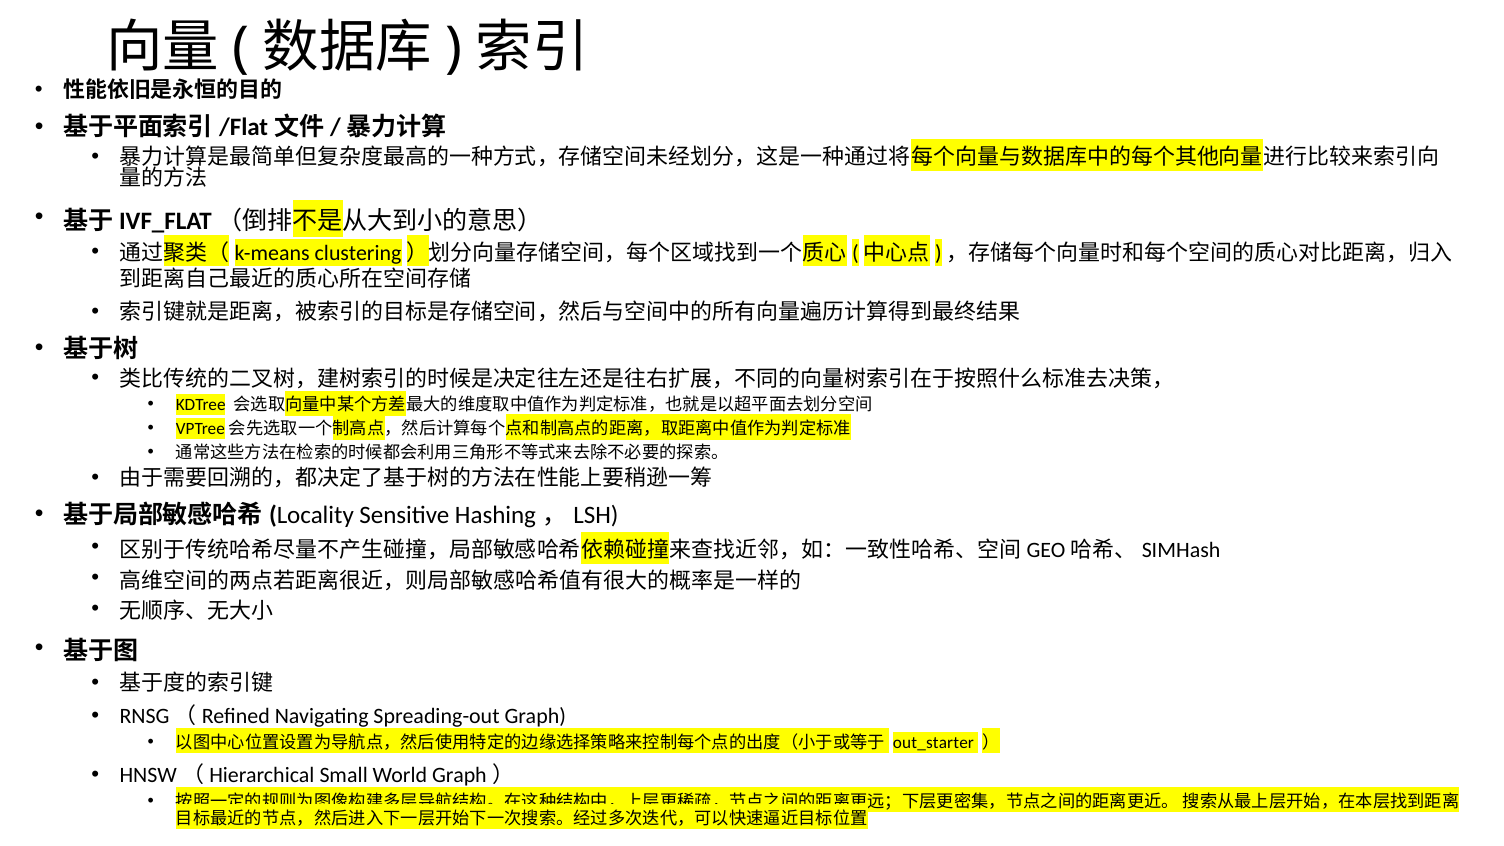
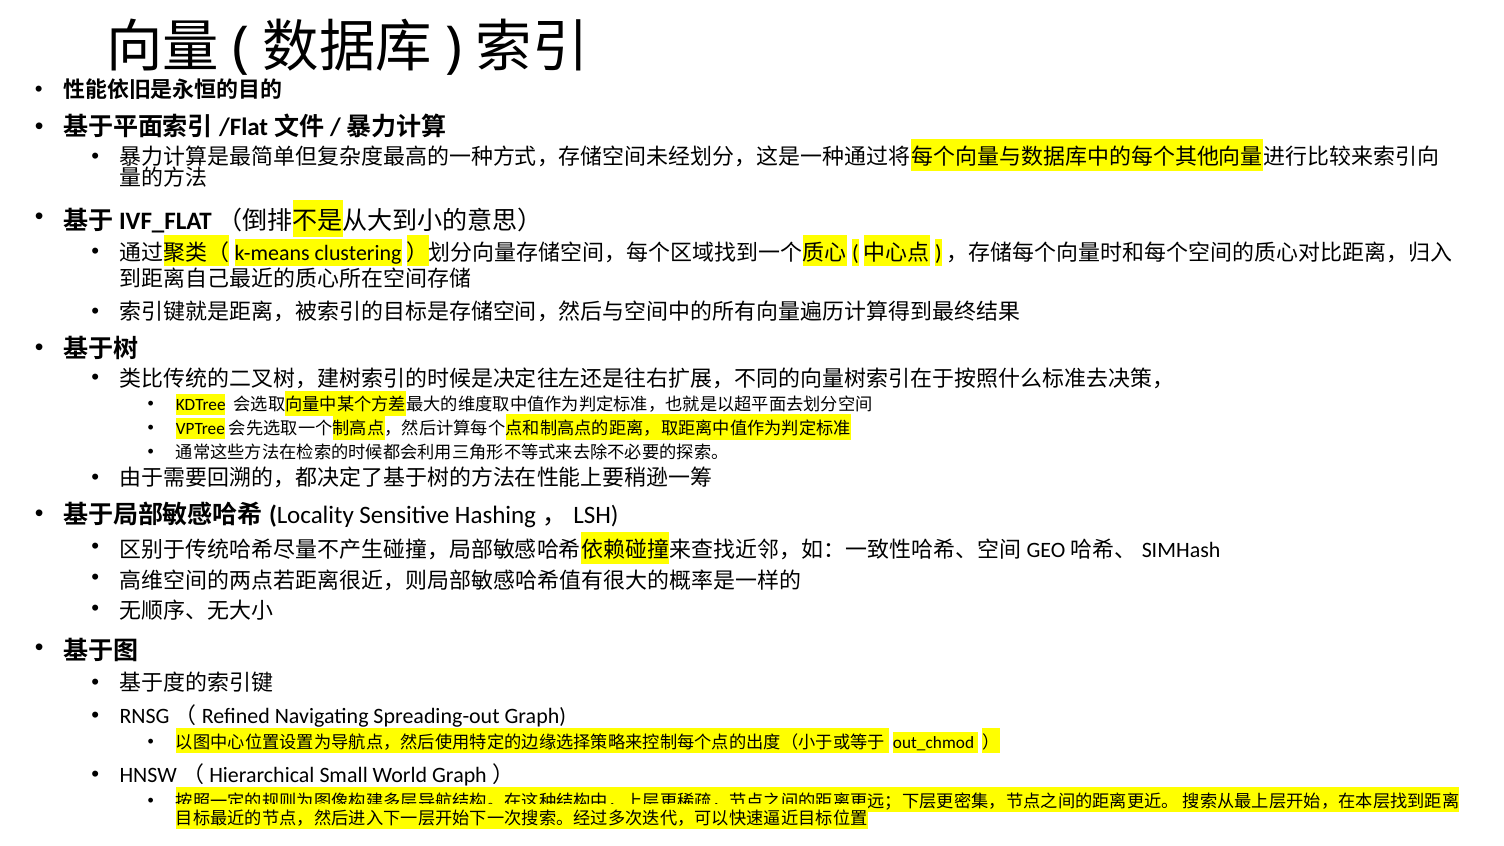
out_starter: out_starter -> out_chmod
